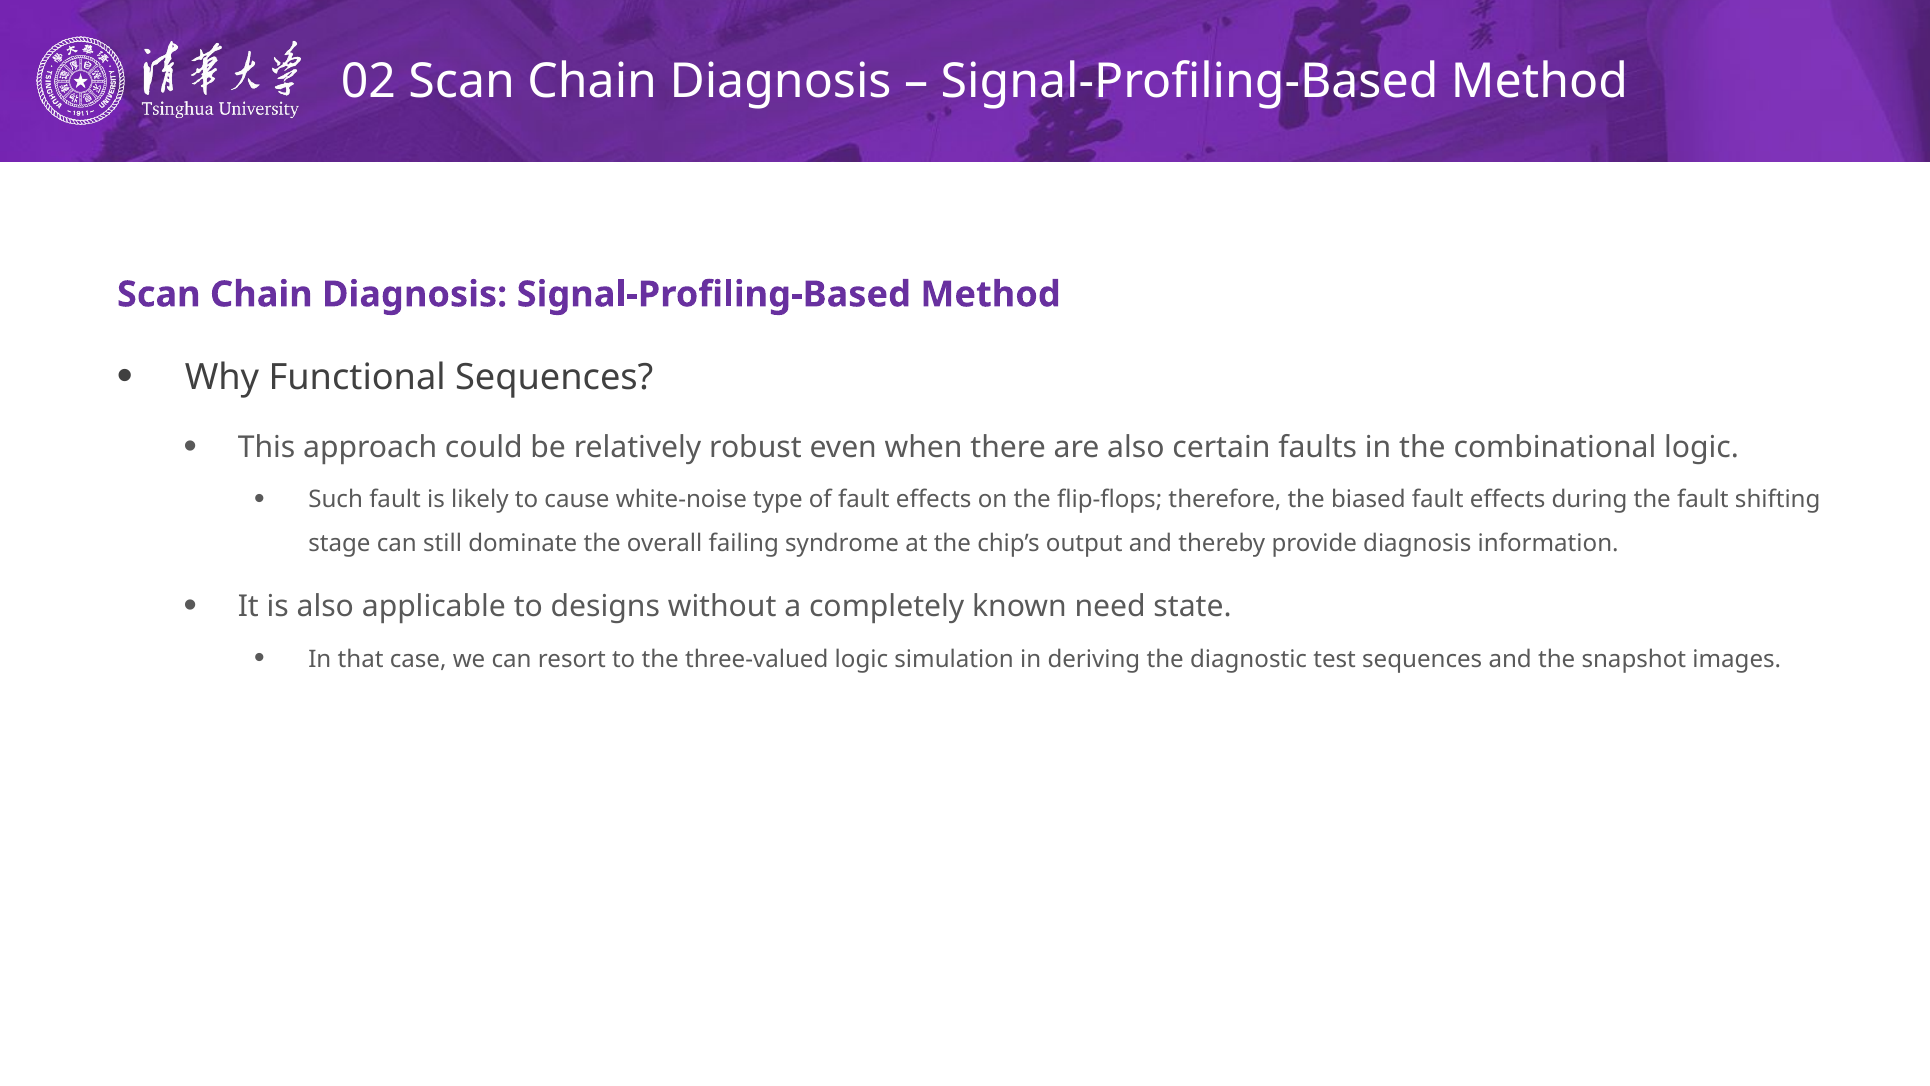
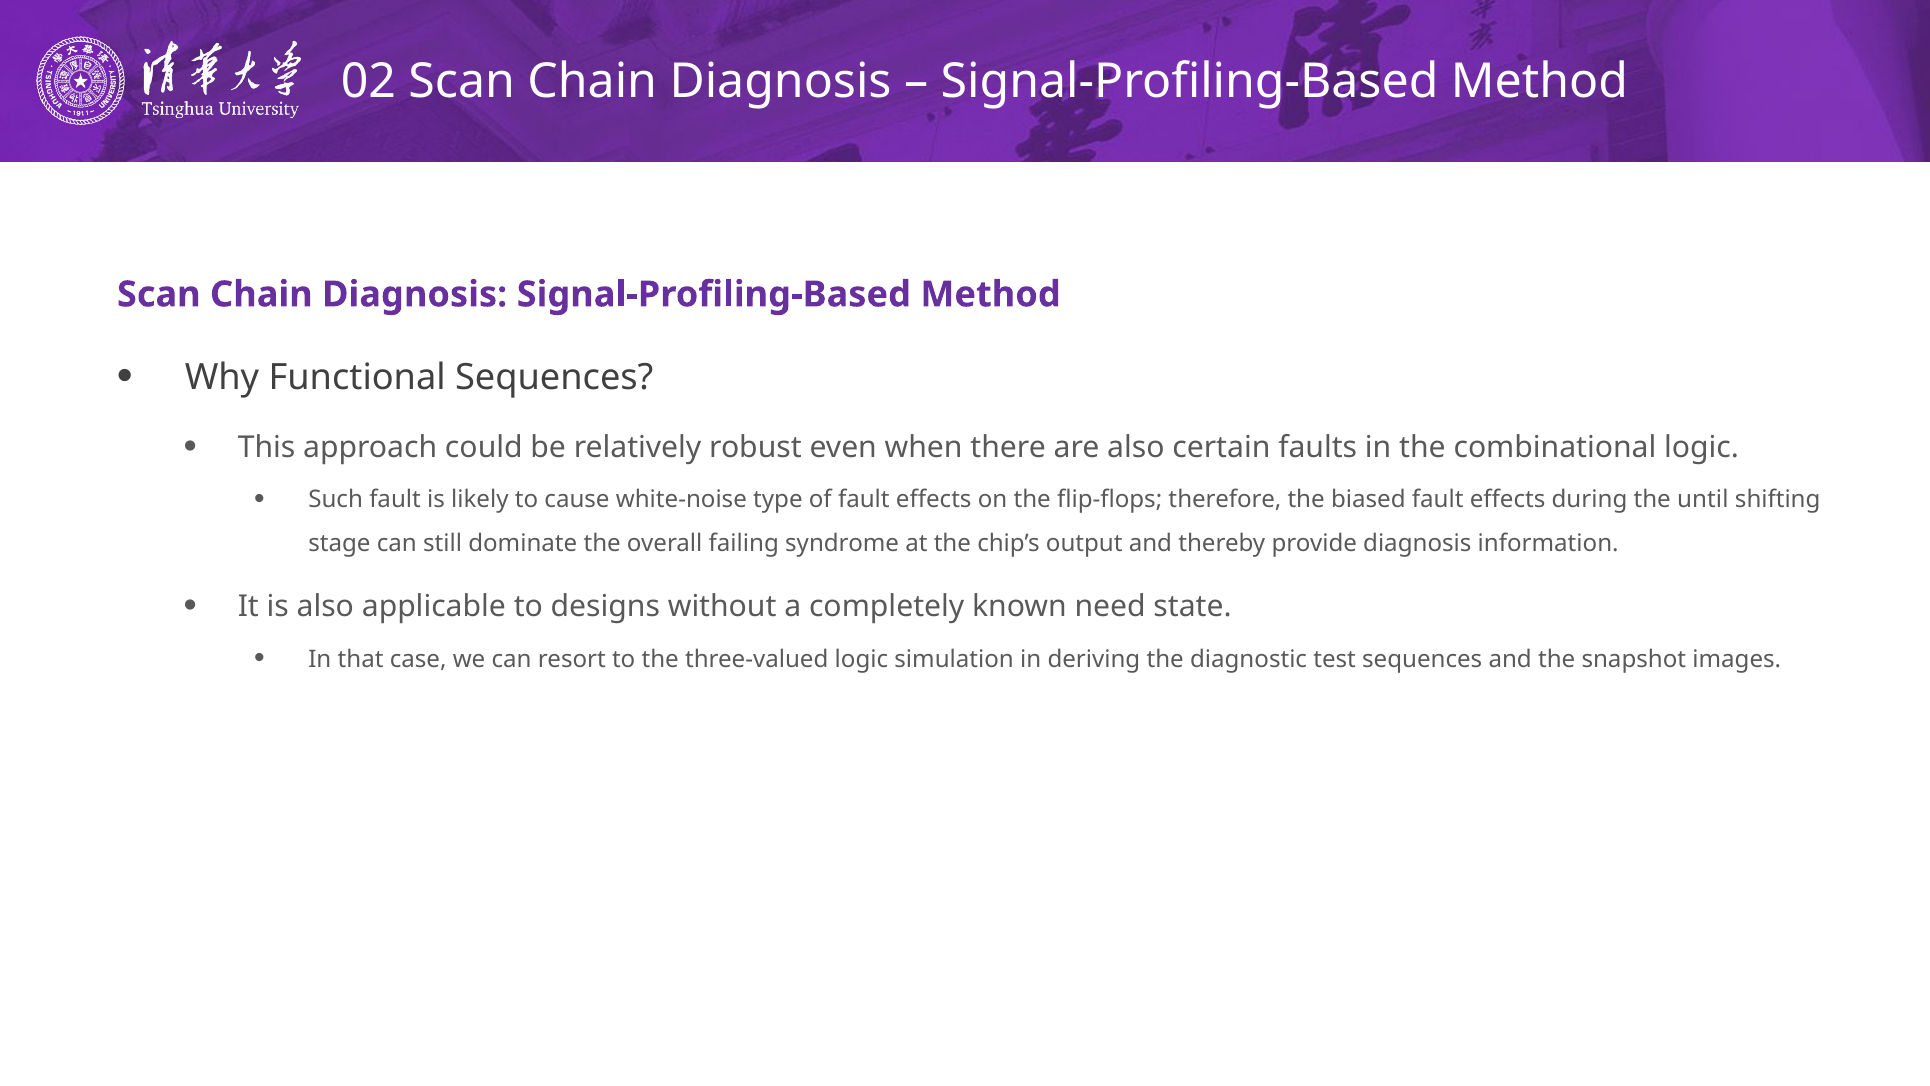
the fault: fault -> until
